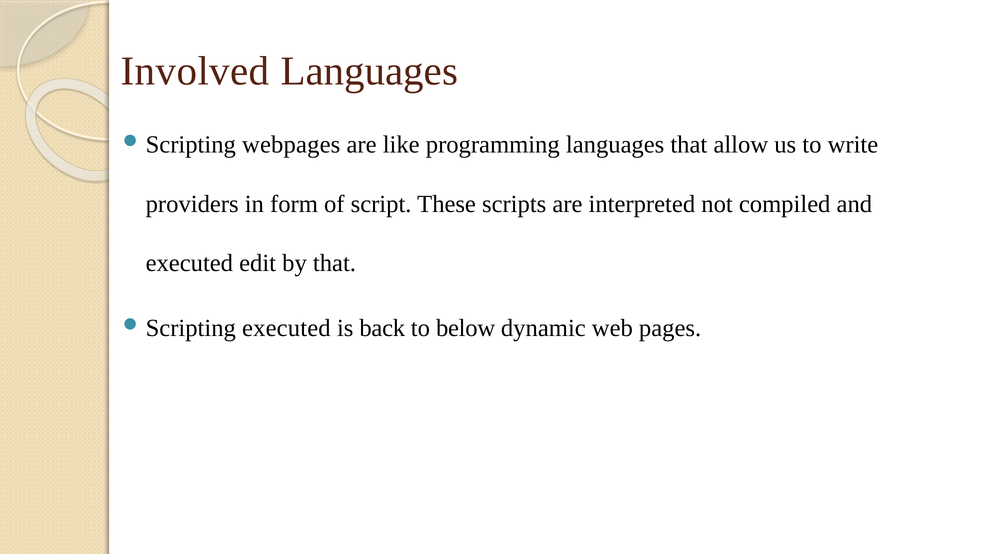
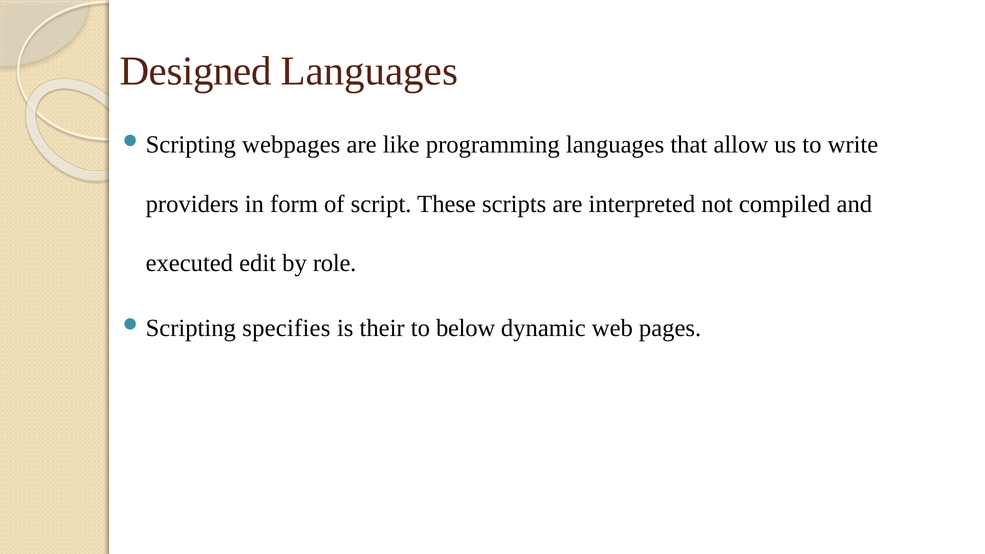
Involved: Involved -> Designed
by that: that -> role
executed at (286, 328): executed -> specifies
back: back -> their
